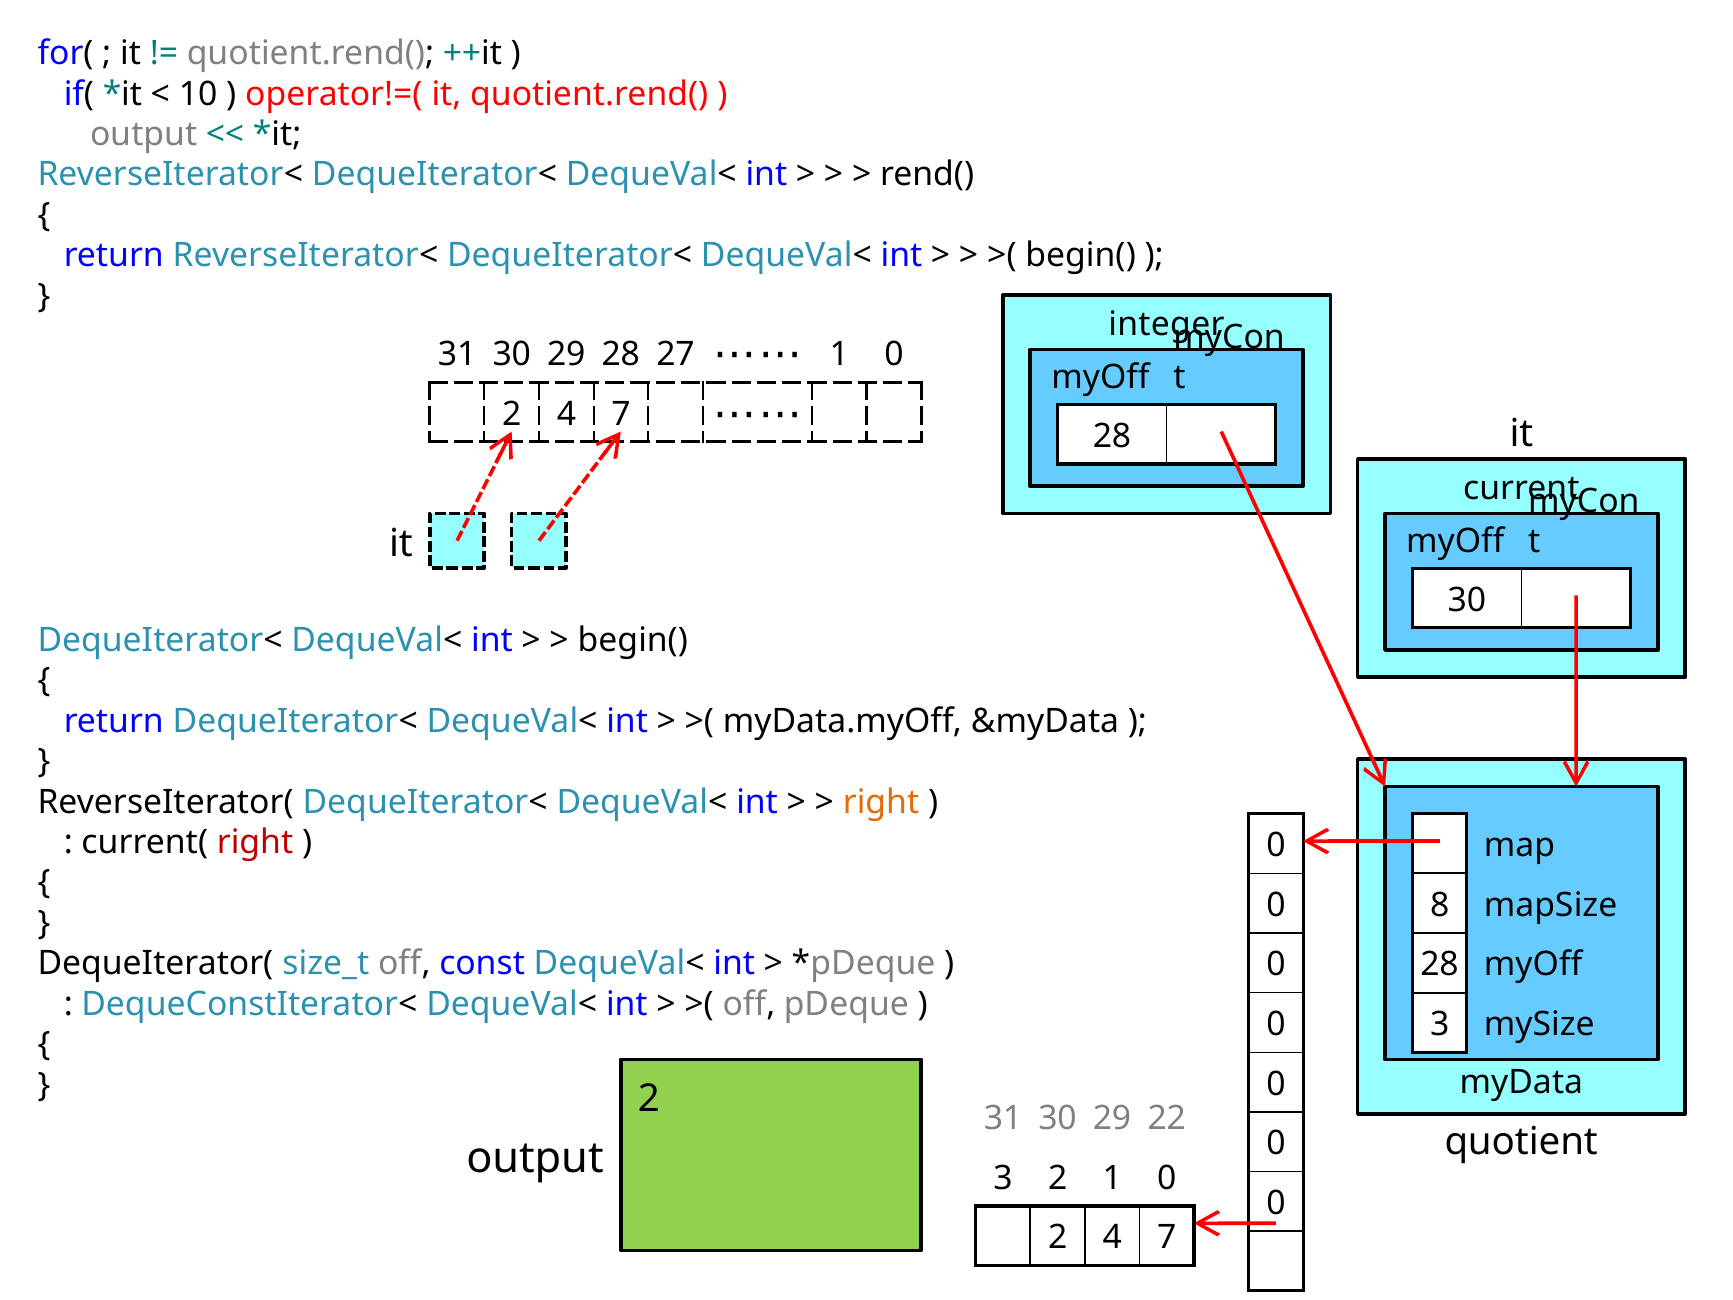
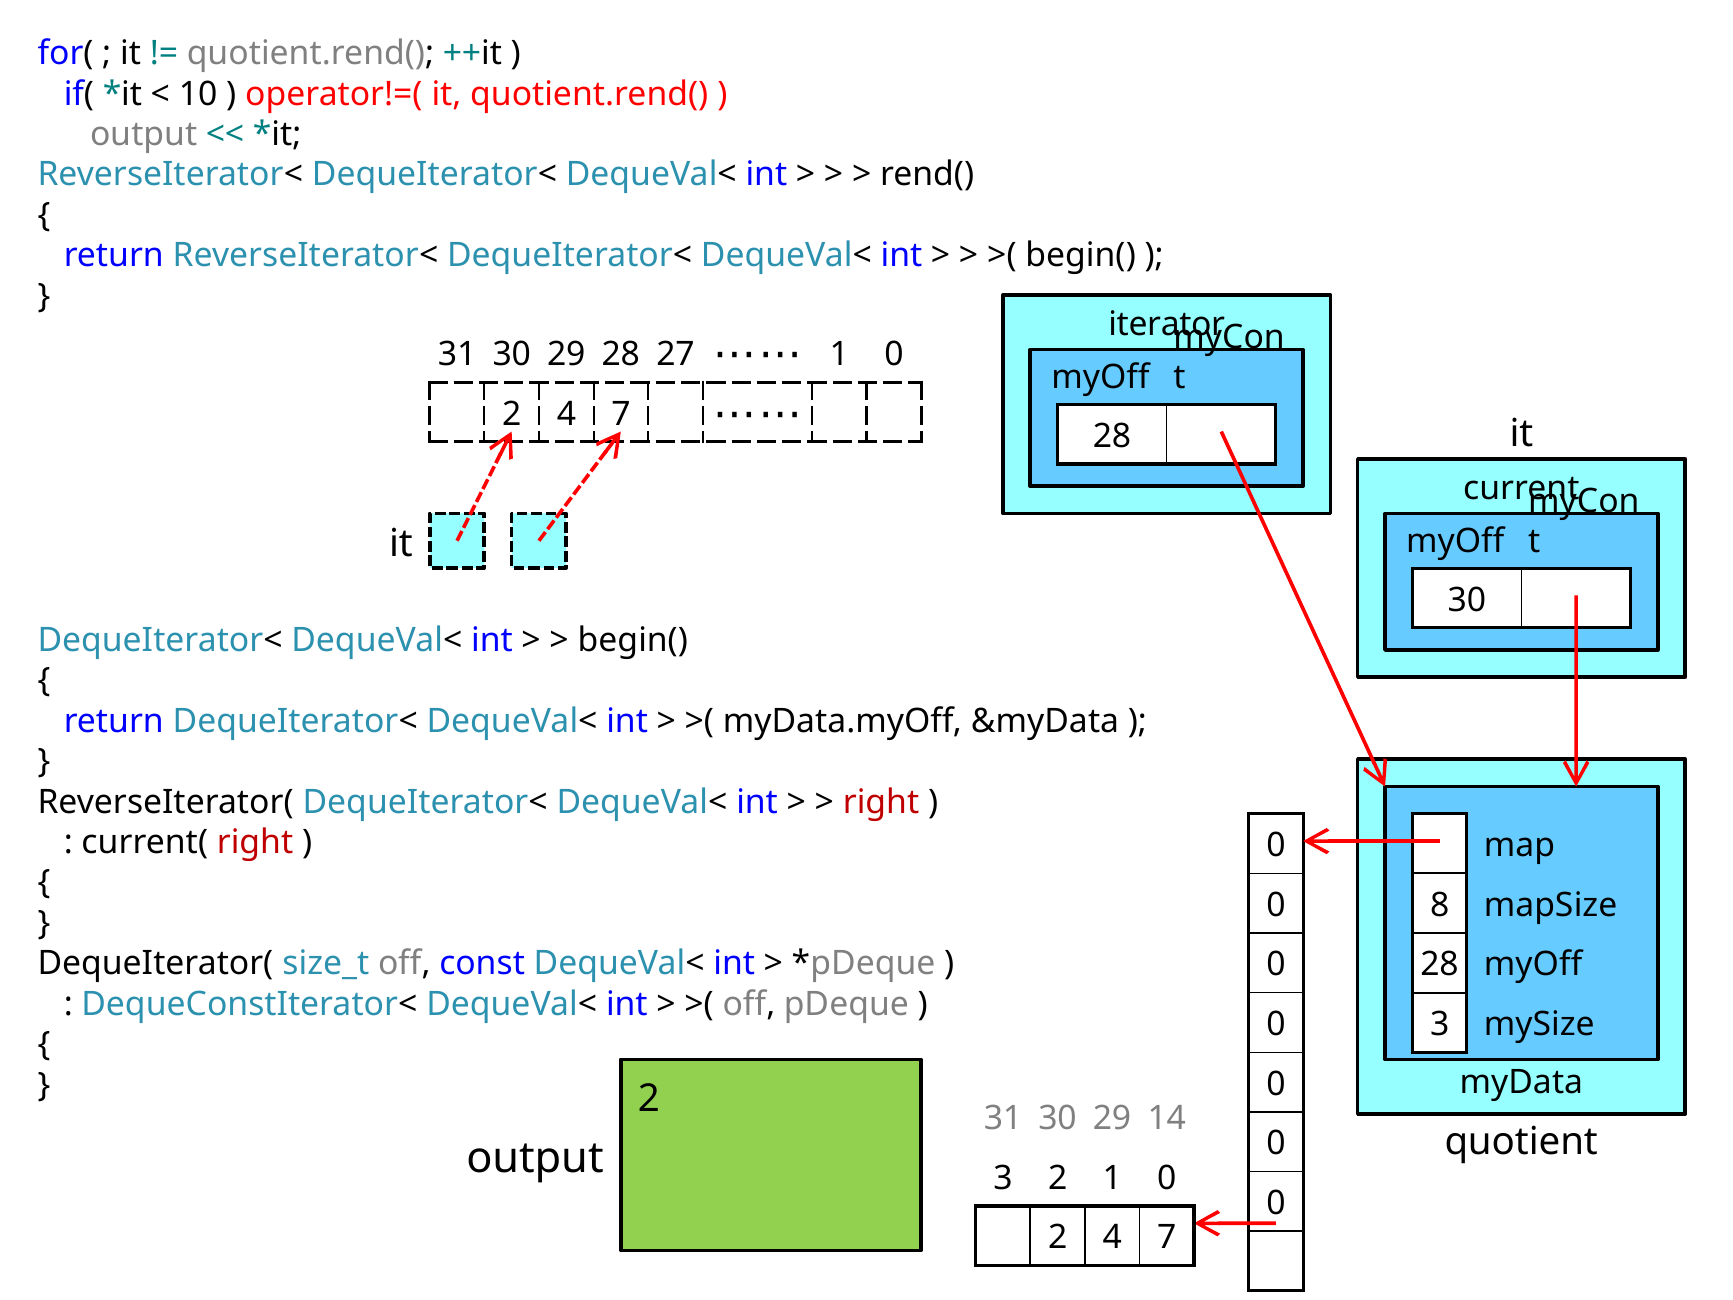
integer: integer -> iterator
right at (881, 802) colour: orange -> red
22: 22 -> 14
